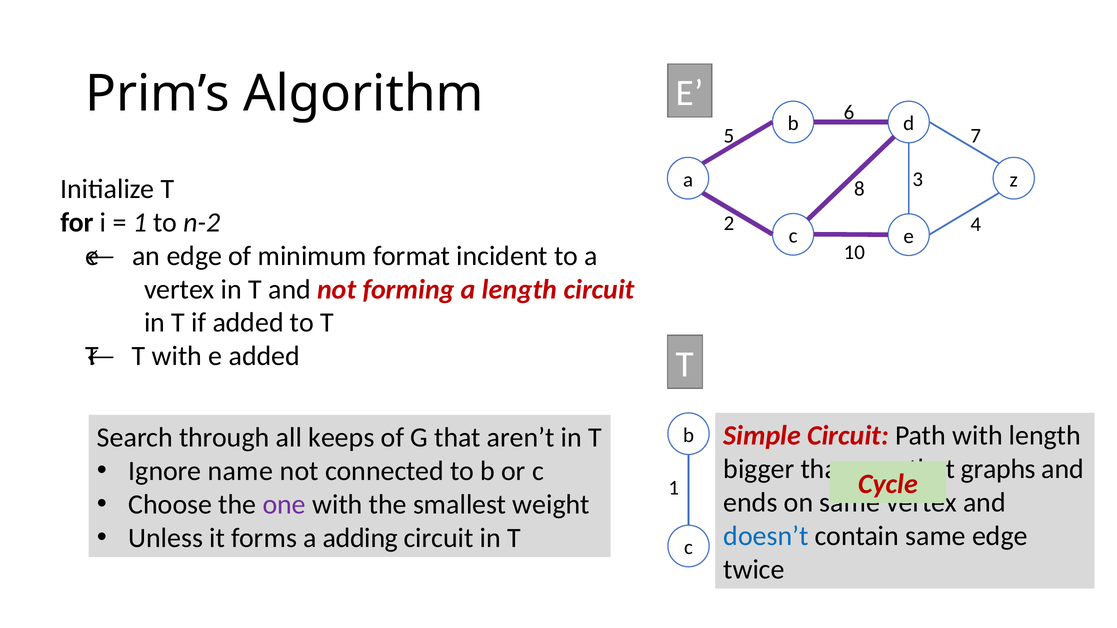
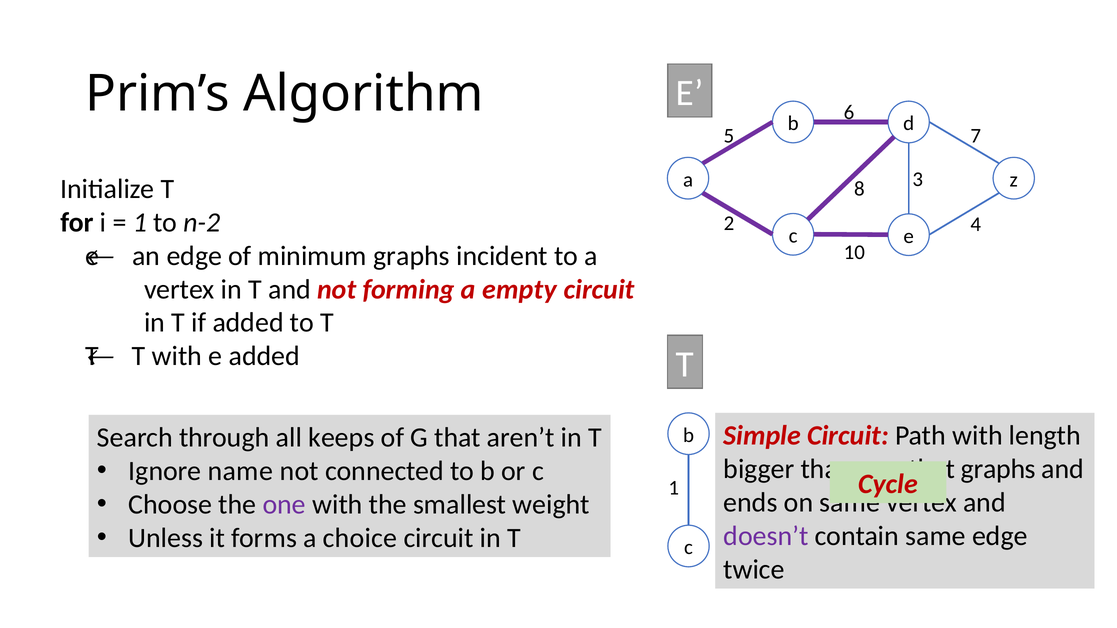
minimum format: format -> graphs
a length: length -> empty
adding: adding -> choice
doesn’t colour: blue -> purple
